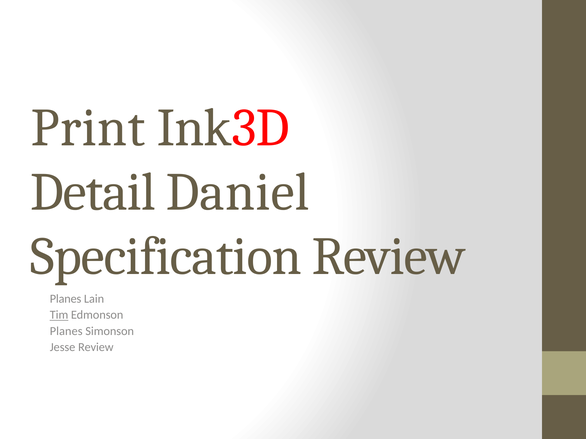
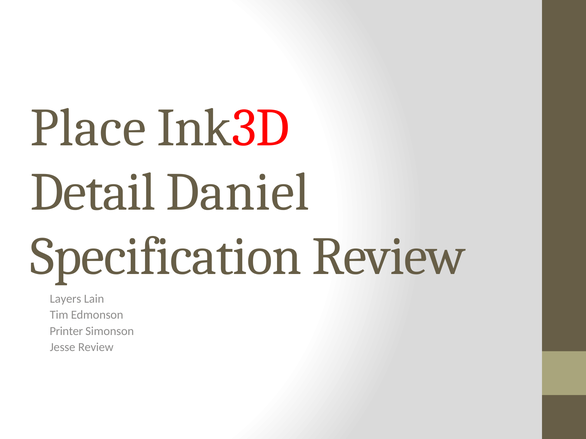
Print: Print -> Place
Planes at (66, 299): Planes -> Layers
Tim underline: present -> none
Planes at (66, 331): Planes -> Printer
